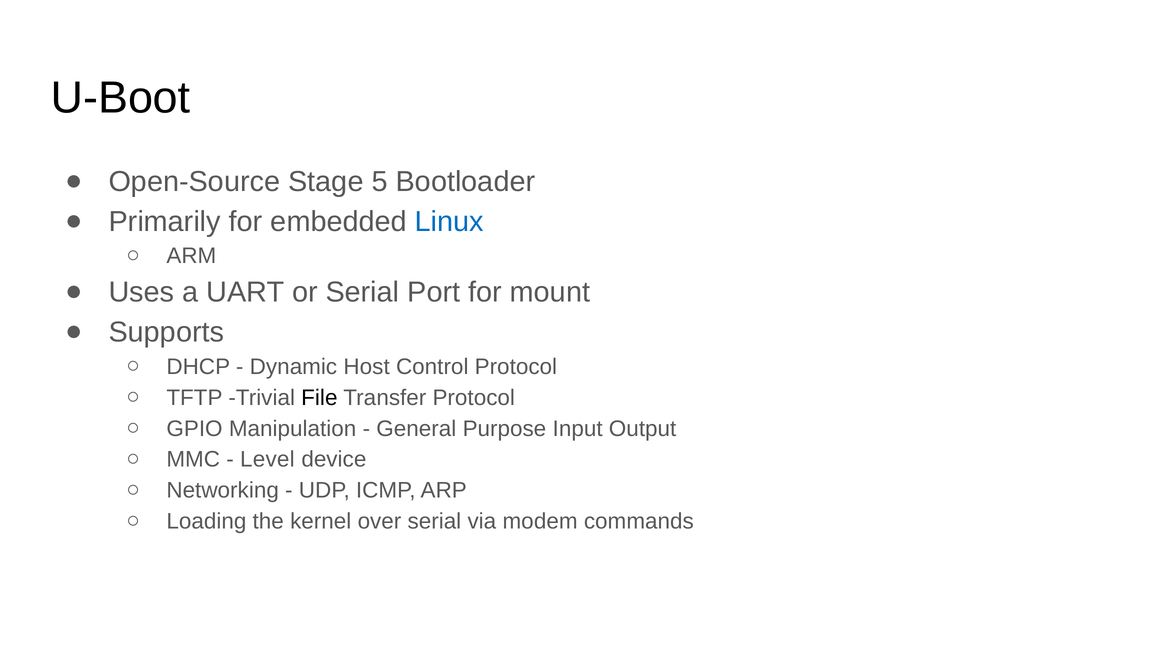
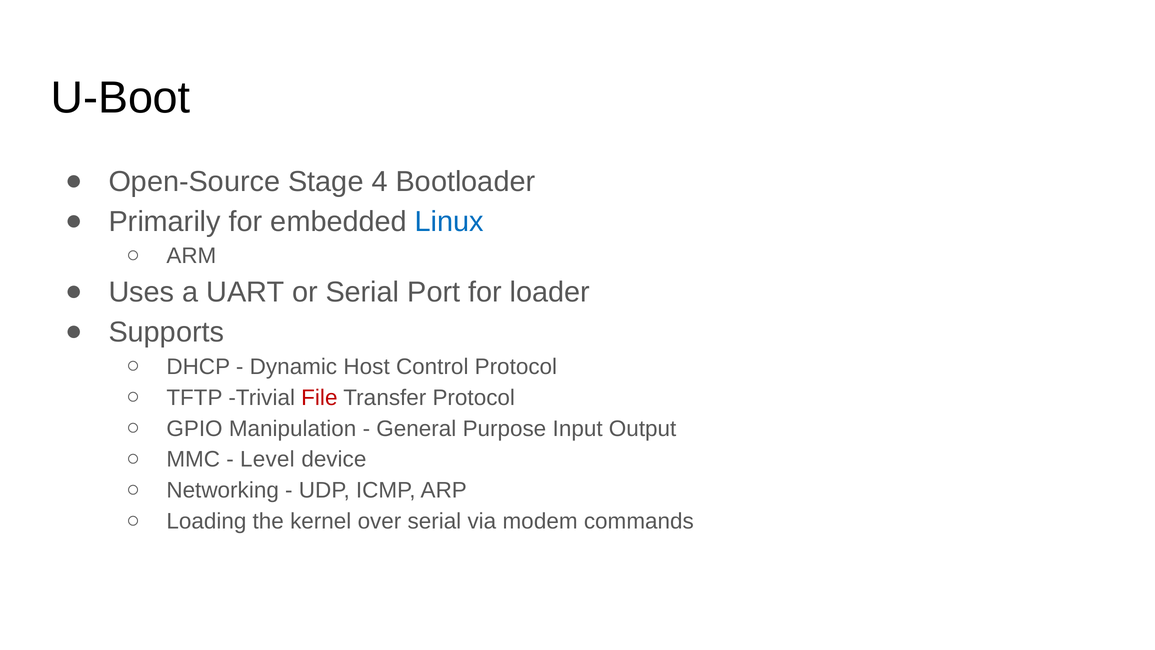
5: 5 -> 4
mount: mount -> loader
File colour: black -> red
